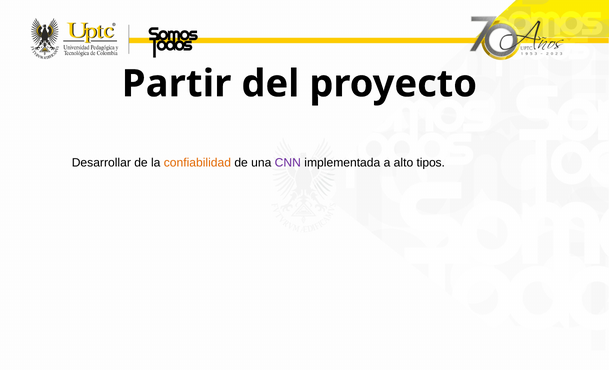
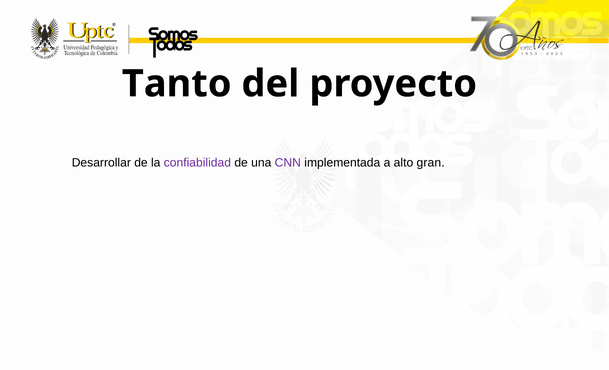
Partir: Partir -> Tanto
confiabilidad colour: orange -> purple
tipos: tipos -> gran
